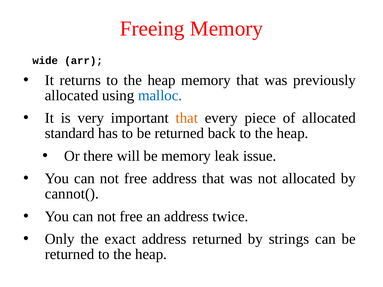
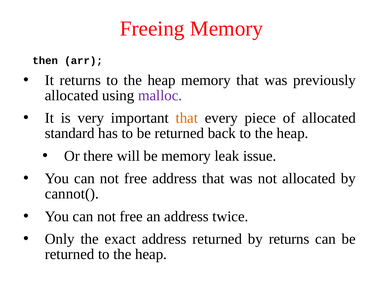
wide: wide -> then
malloc colour: blue -> purple
by strings: strings -> returns
